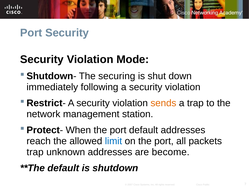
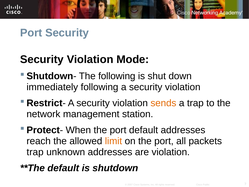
The securing: securing -> following
limit colour: blue -> orange
are become: become -> violation
